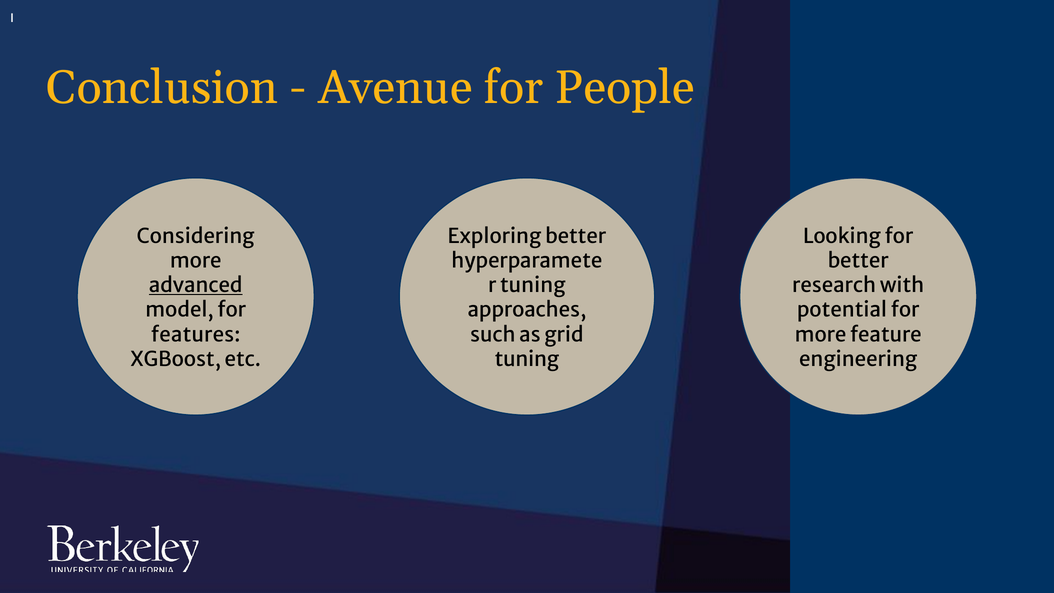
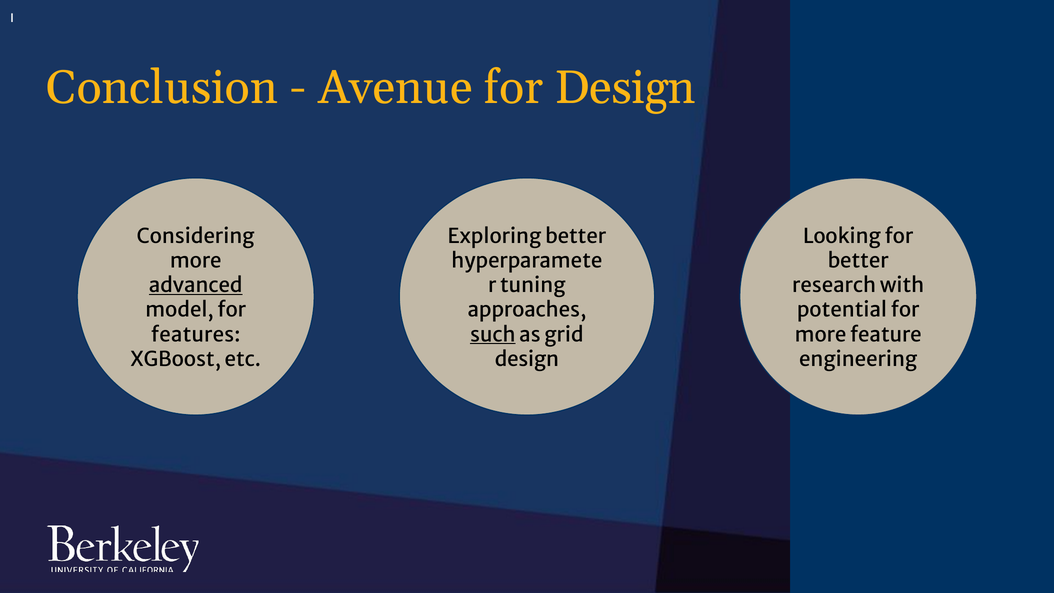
for People: People -> Design
such underline: none -> present
tuning at (527, 359): tuning -> design
